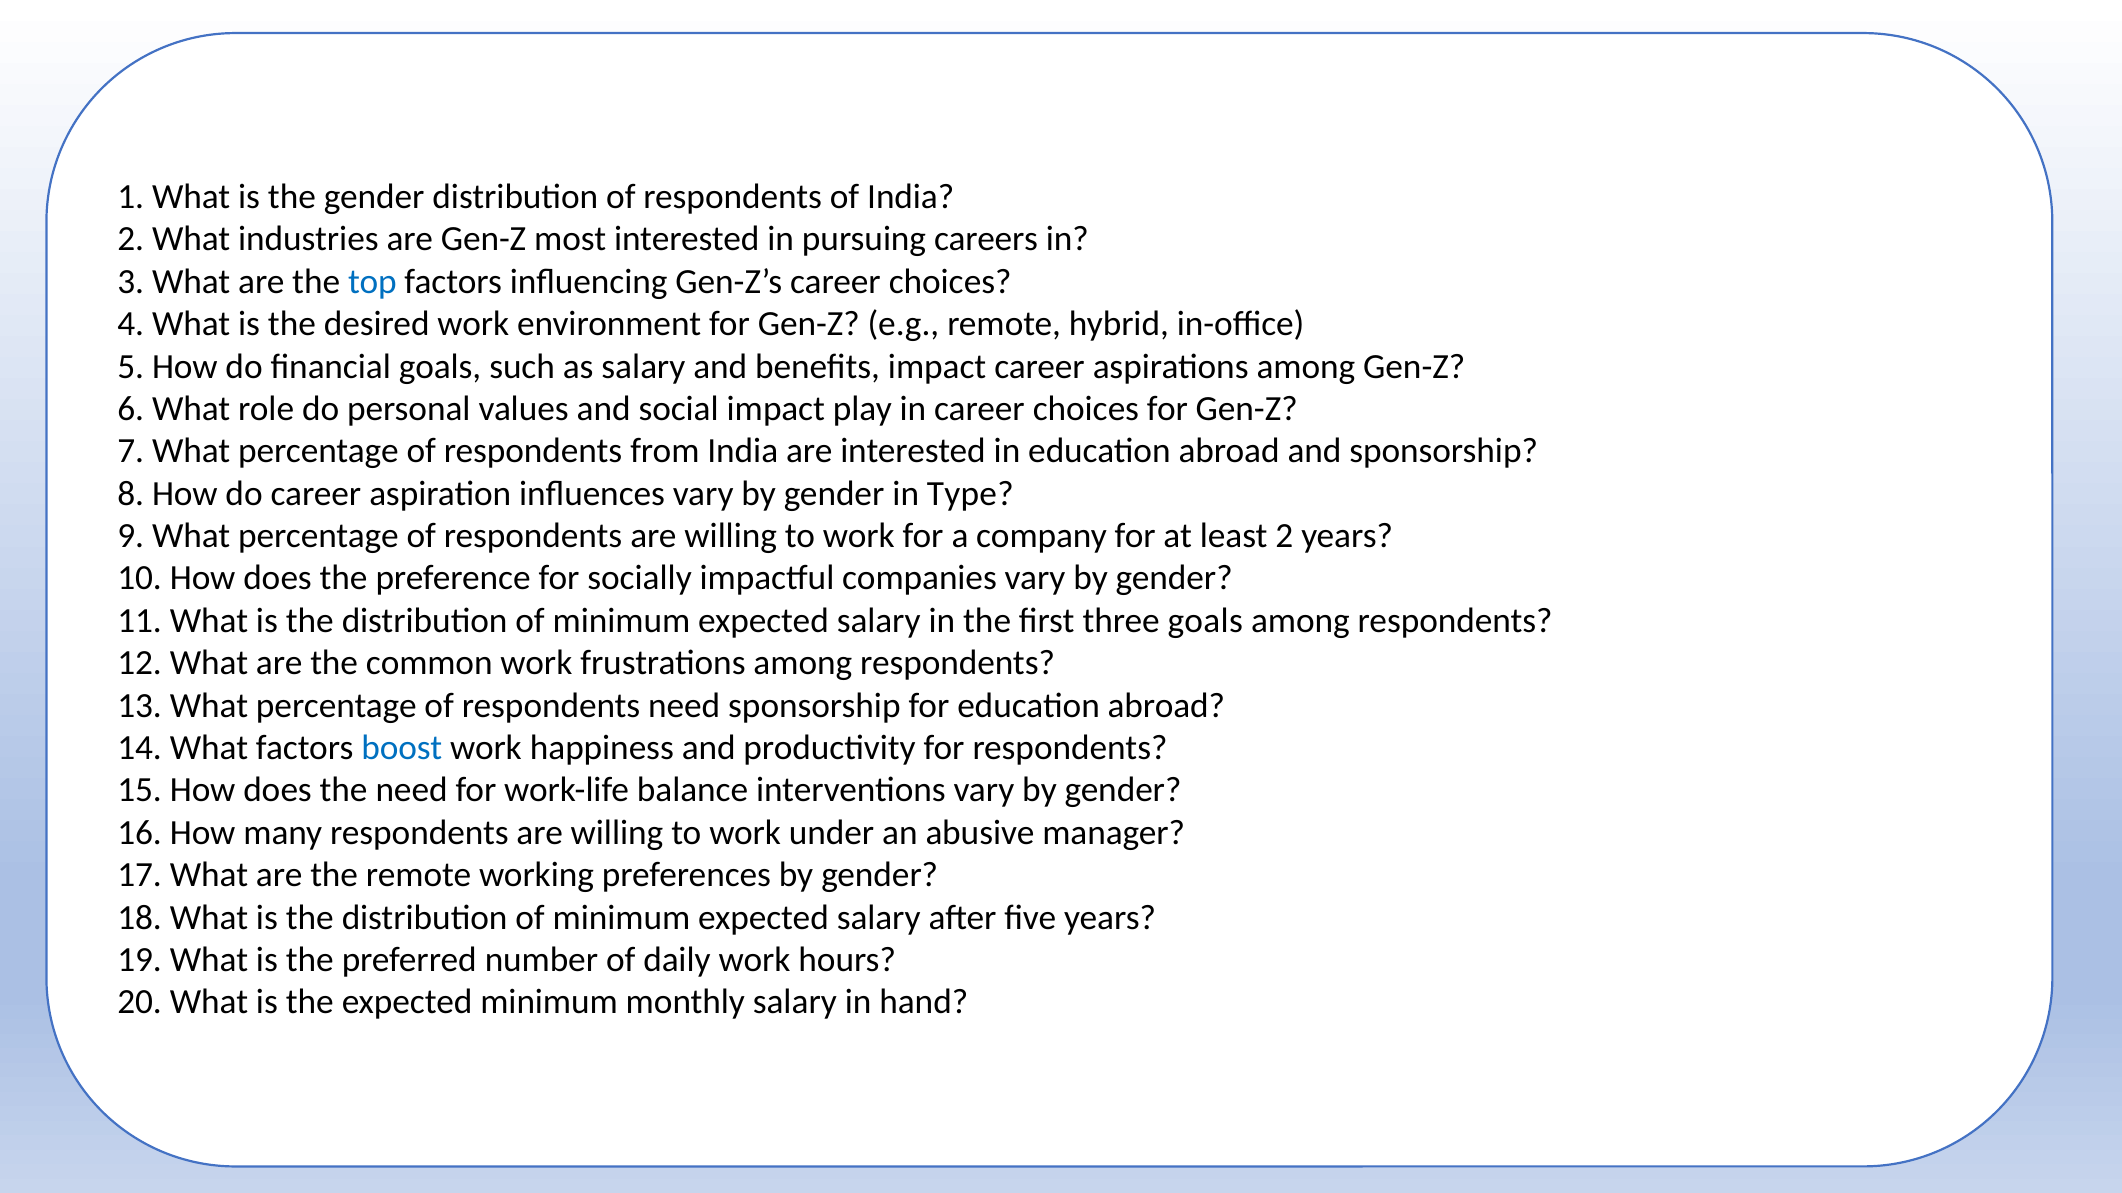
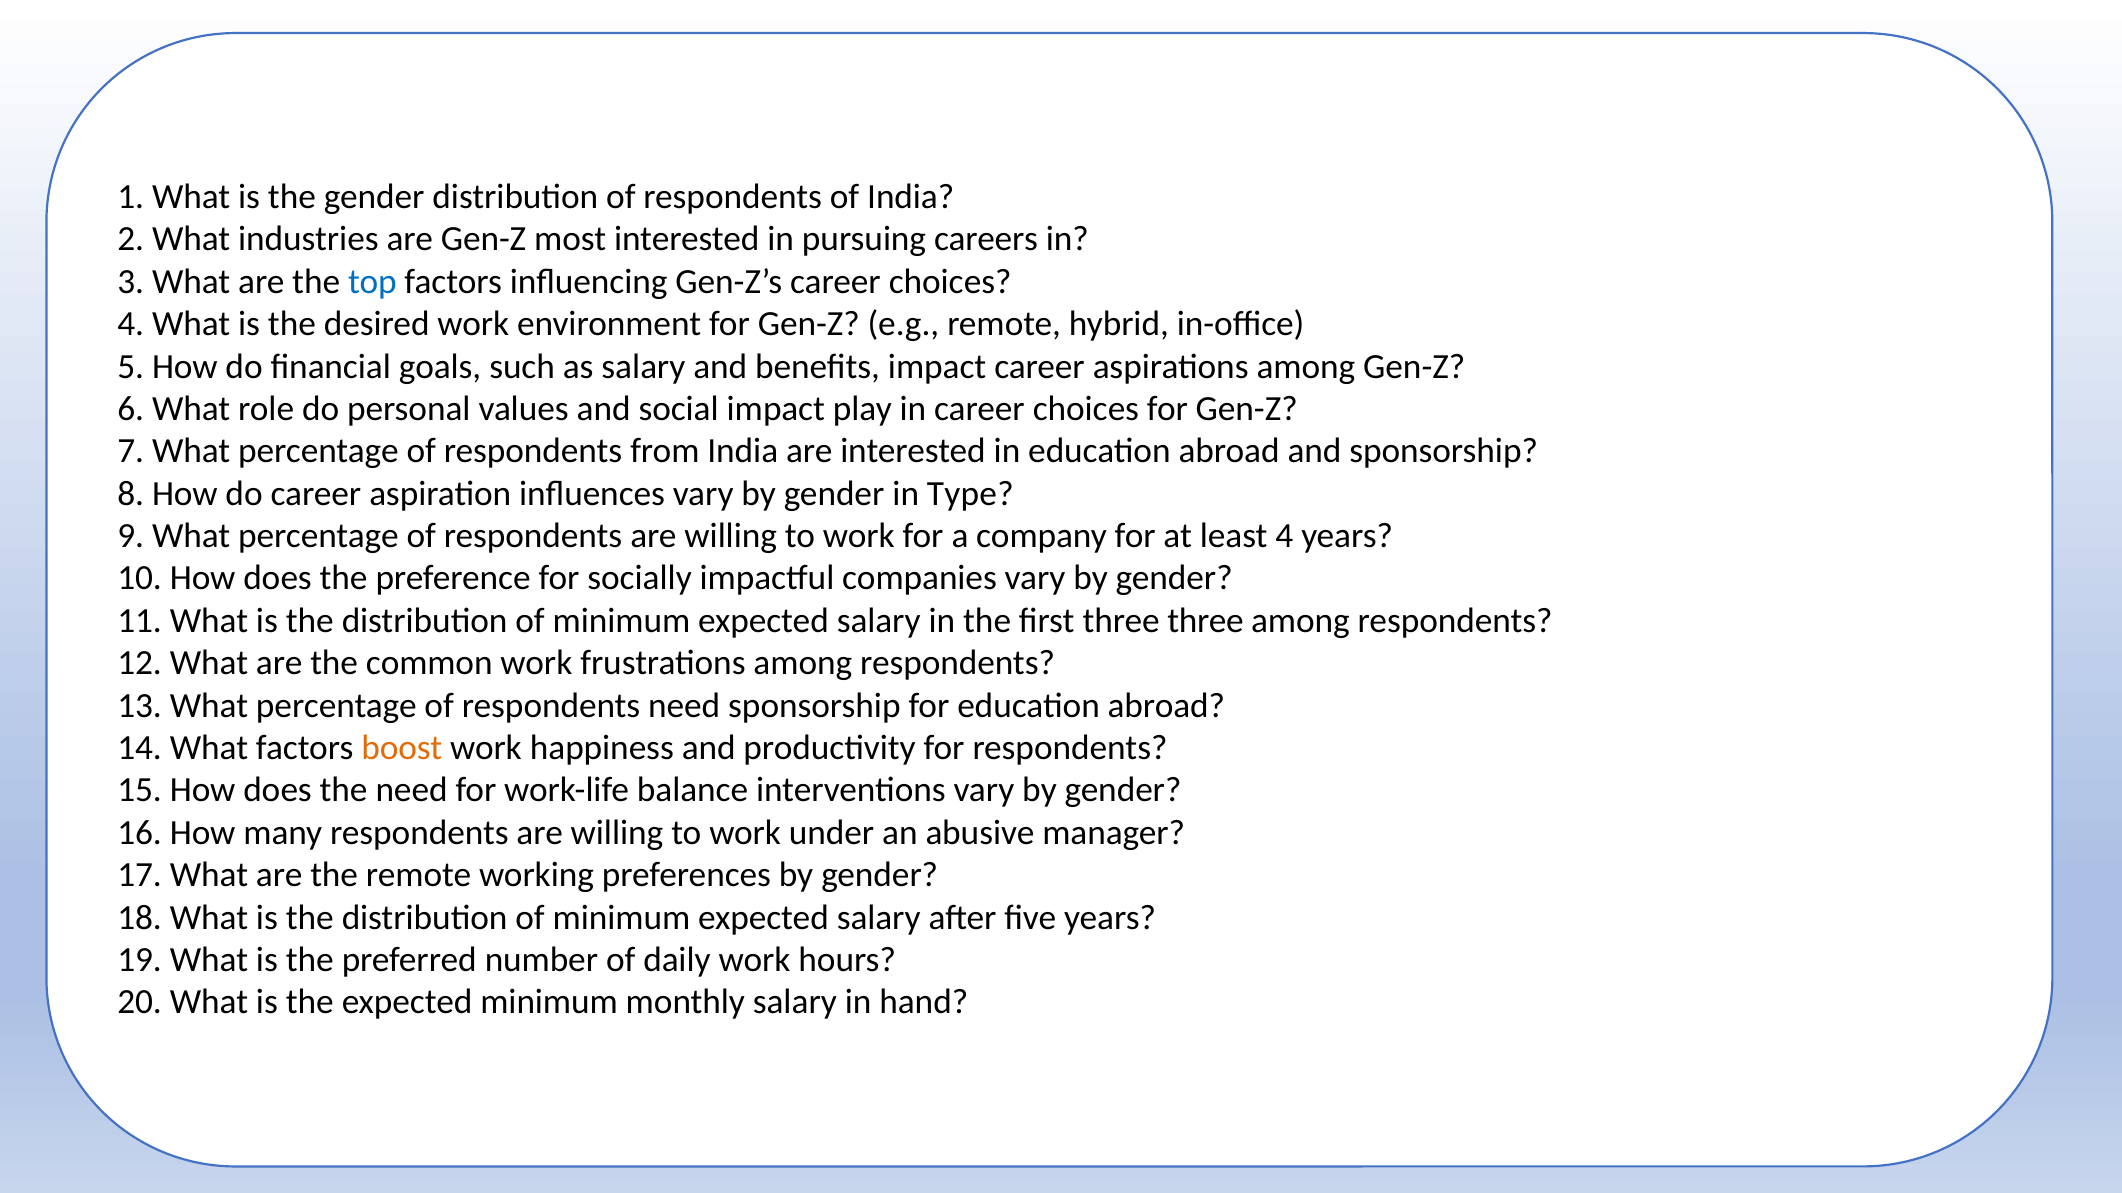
least 2: 2 -> 4
three goals: goals -> three
boost colour: blue -> orange
